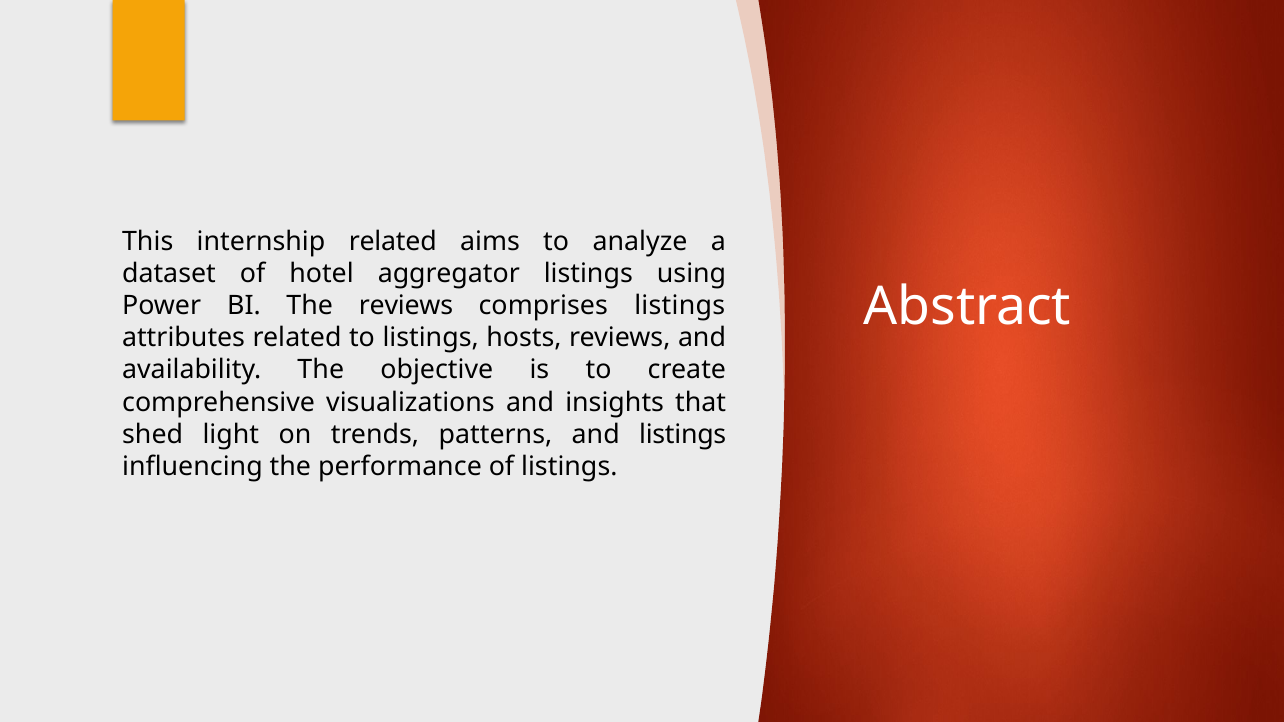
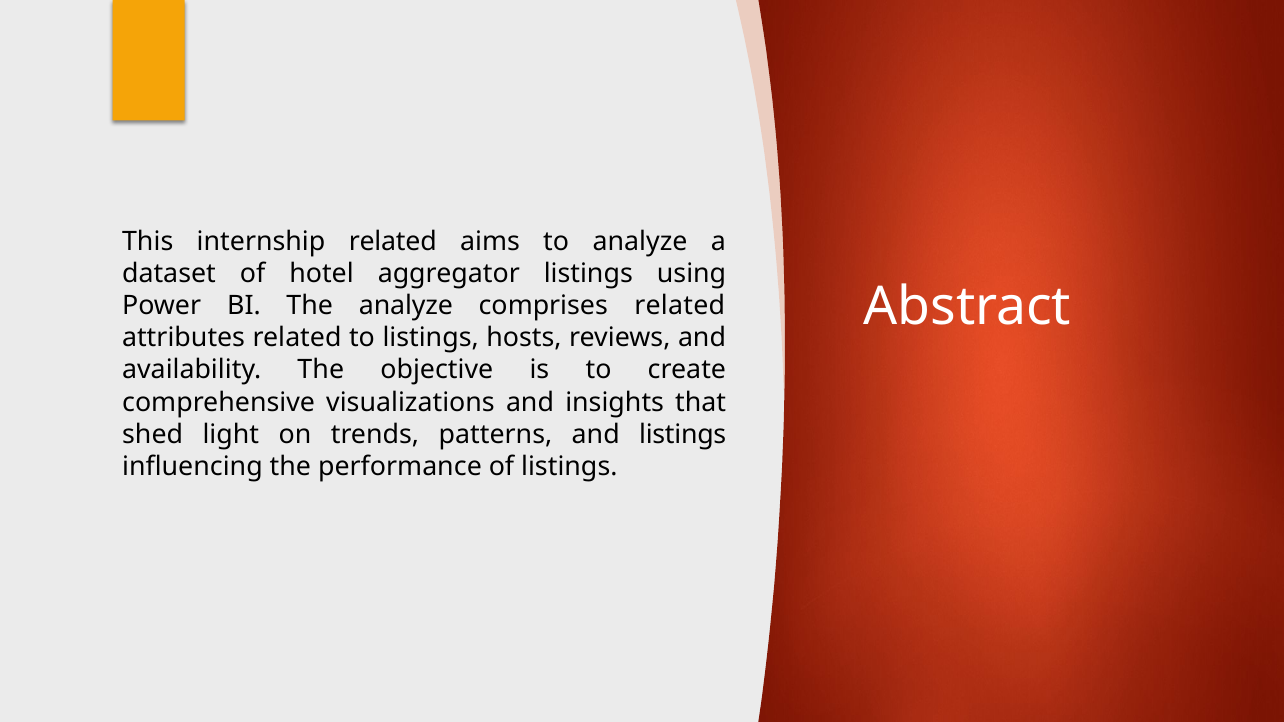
The reviews: reviews -> analyze
comprises listings: listings -> related
